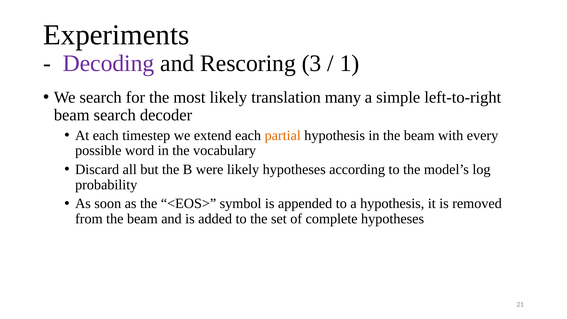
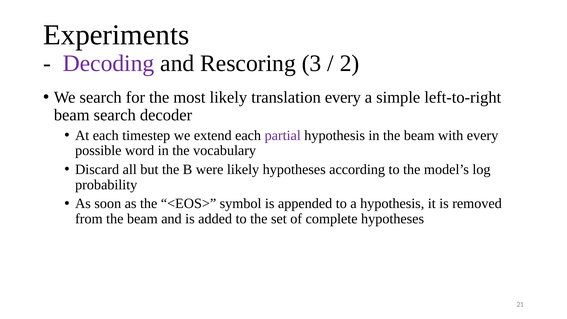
1: 1 -> 2
translation many: many -> every
partial colour: orange -> purple
